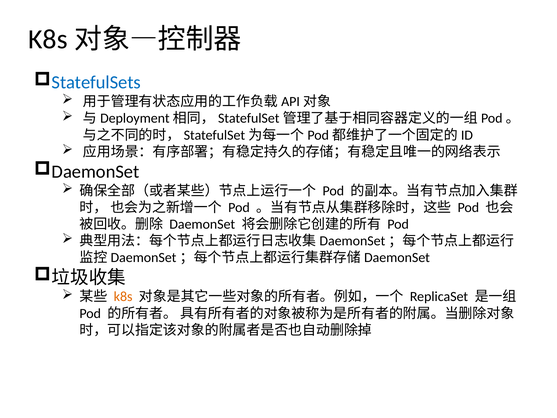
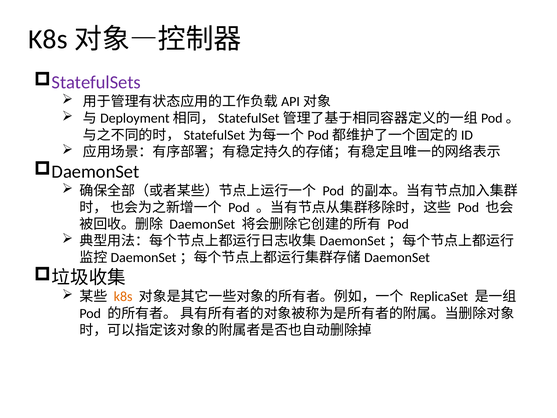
StatefulSets colour: blue -> purple
